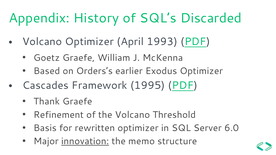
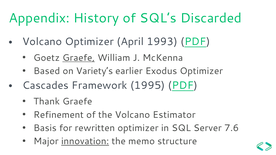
Graefe at (79, 58) underline: none -> present
Orders’s: Orders’s -> Variety’s
Threshold: Threshold -> Estimator
6.0: 6.0 -> 7.6
